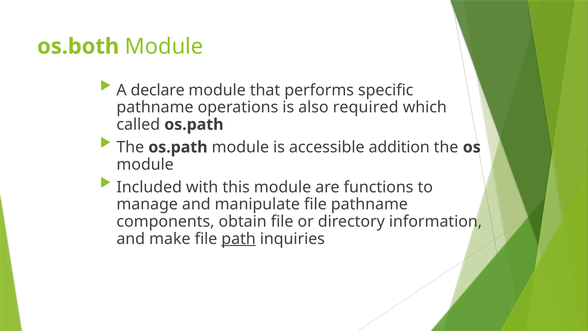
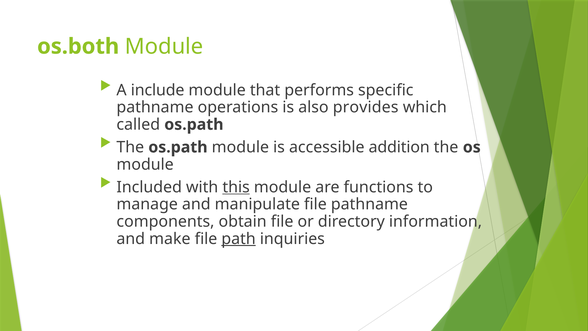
declare: declare -> include
required: required -> provides
this underline: none -> present
